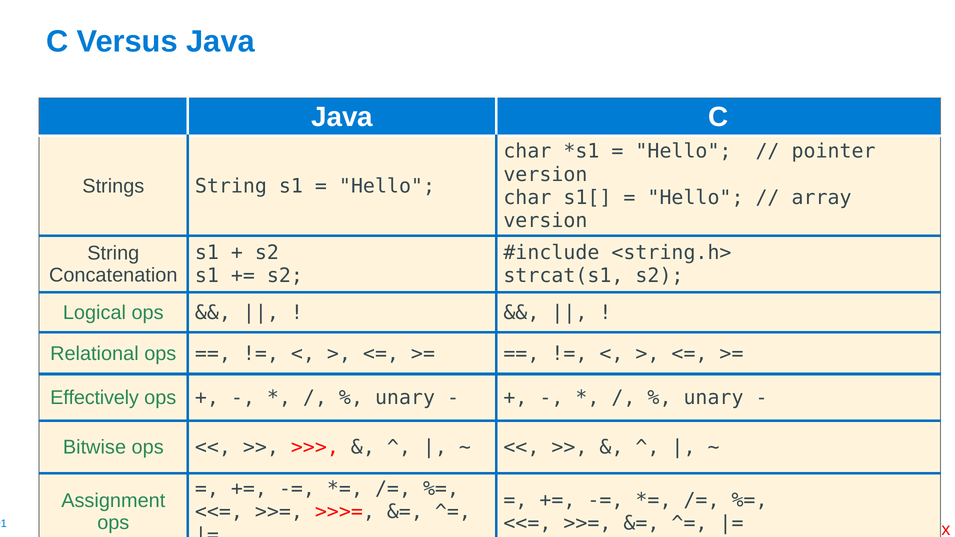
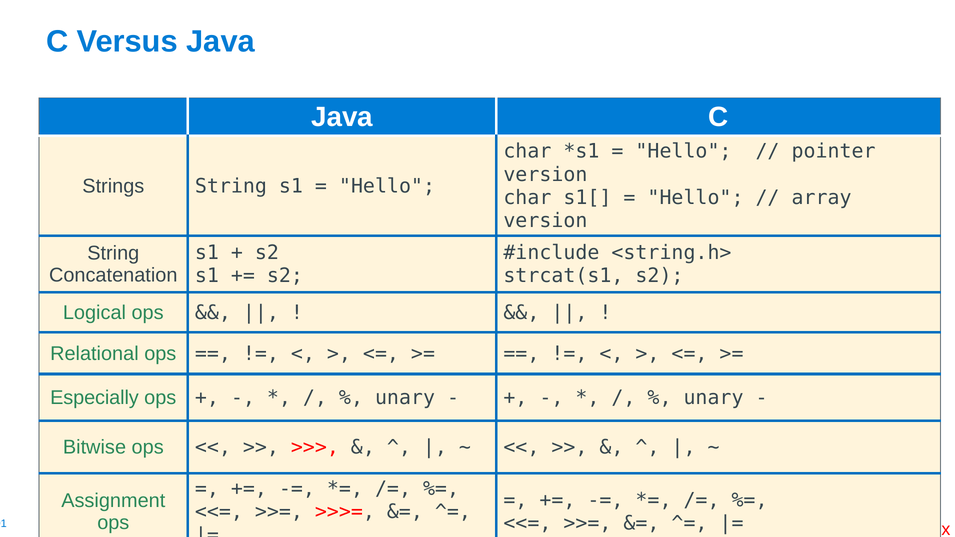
Effectively: Effectively -> Especially
